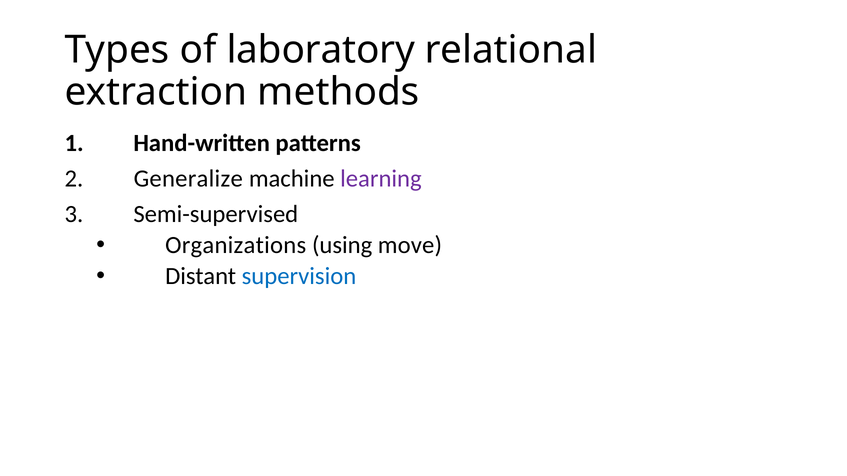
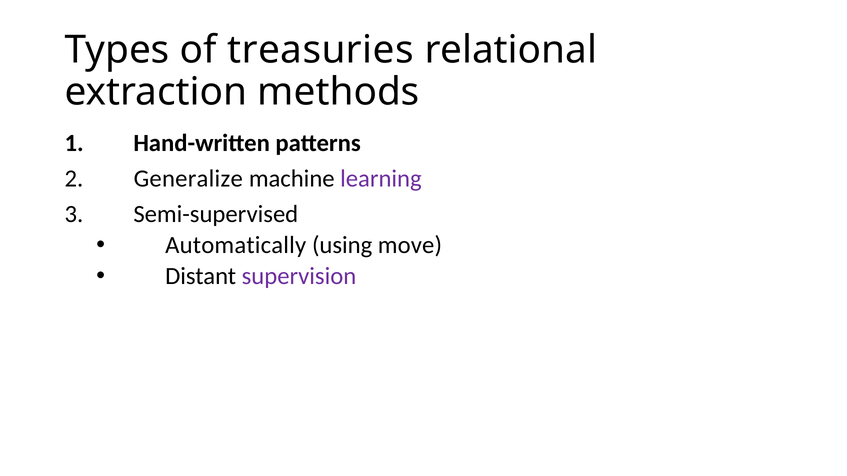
laboratory: laboratory -> treasuries
Organizations: Organizations -> Automatically
supervision colour: blue -> purple
